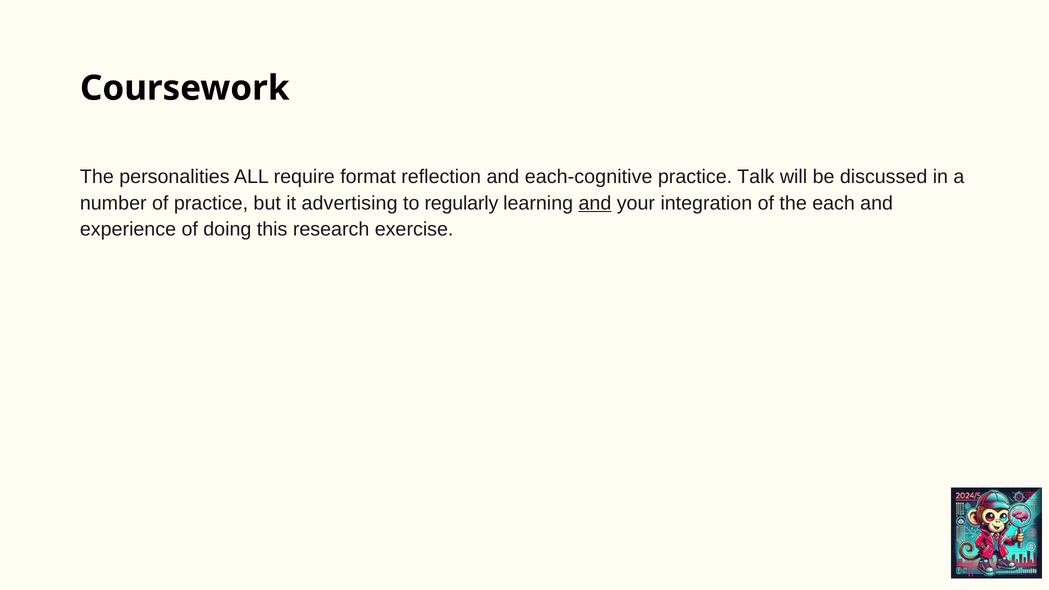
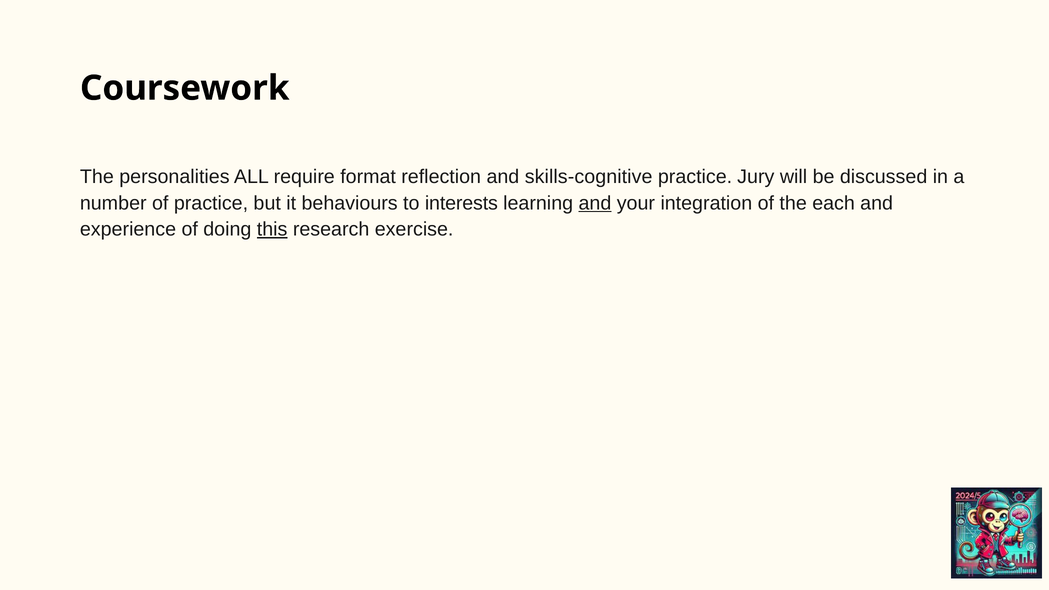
each-cognitive: each-cognitive -> skills-cognitive
Talk: Talk -> Jury
advertising: advertising -> behaviours
regularly: regularly -> interests
this underline: none -> present
